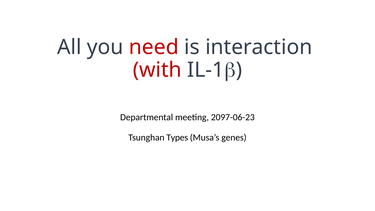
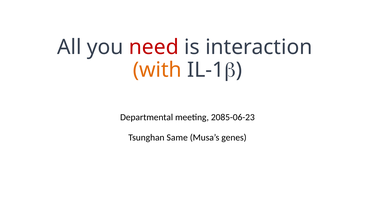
with colour: red -> orange
2097-06-23: 2097-06-23 -> 2085-06-23
Types: Types -> Same
